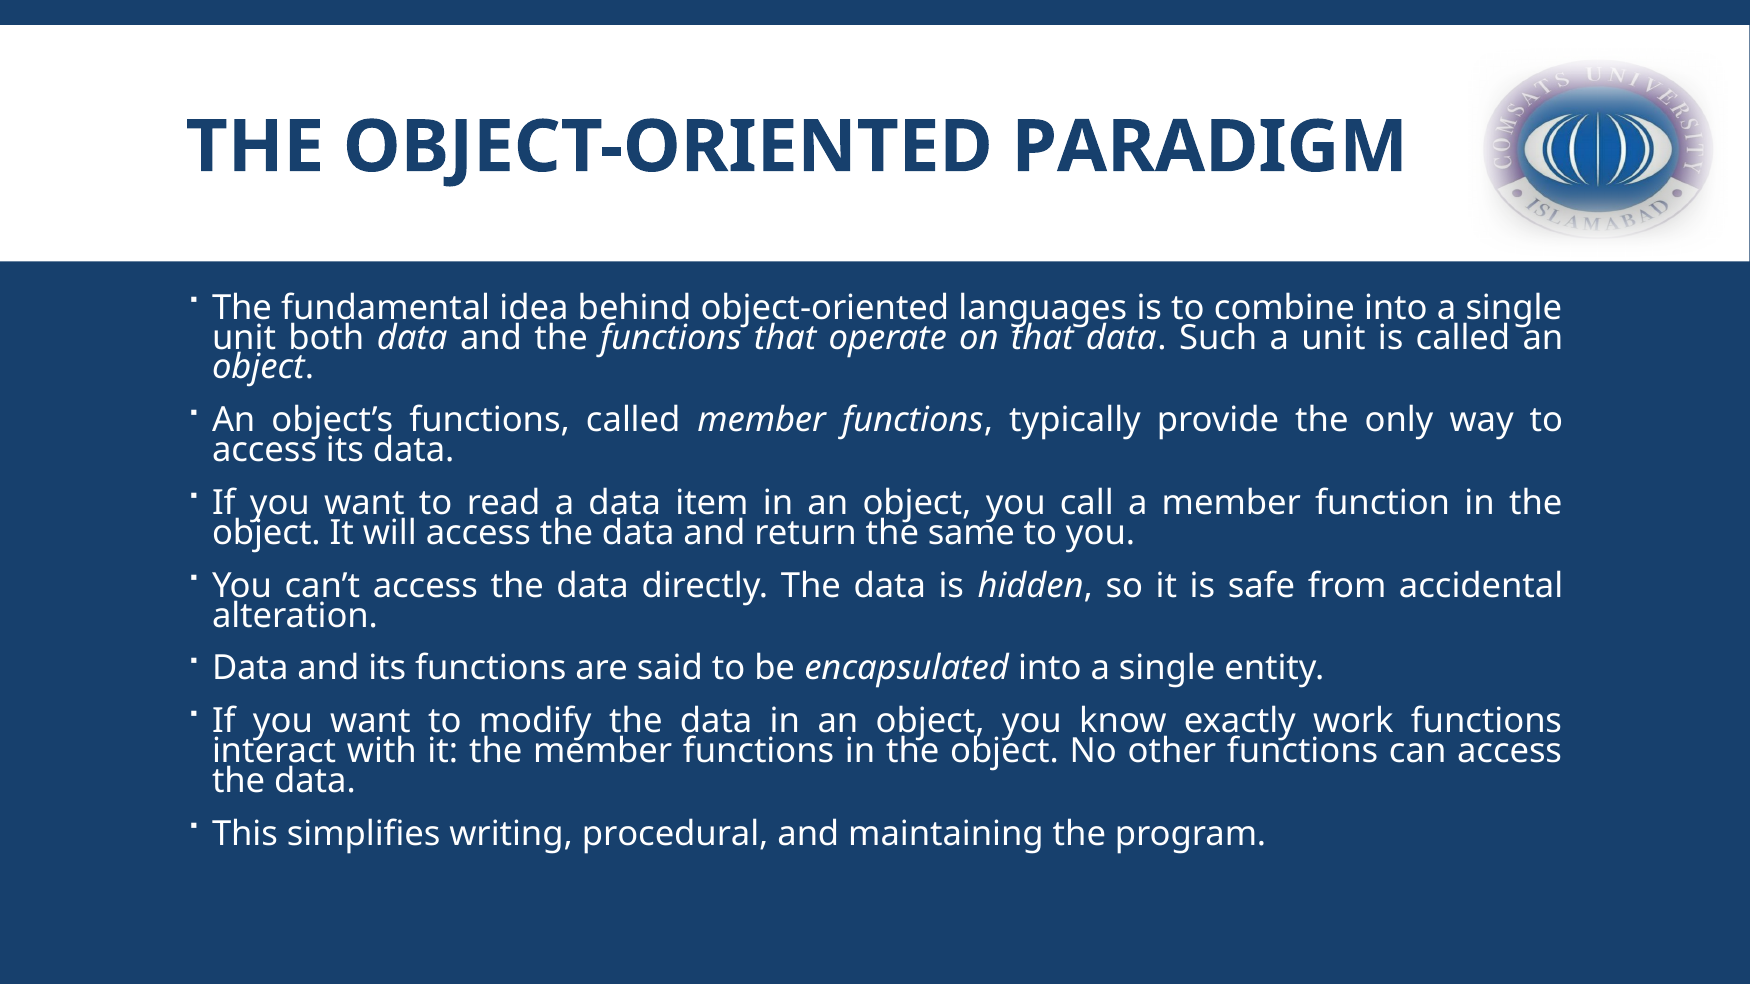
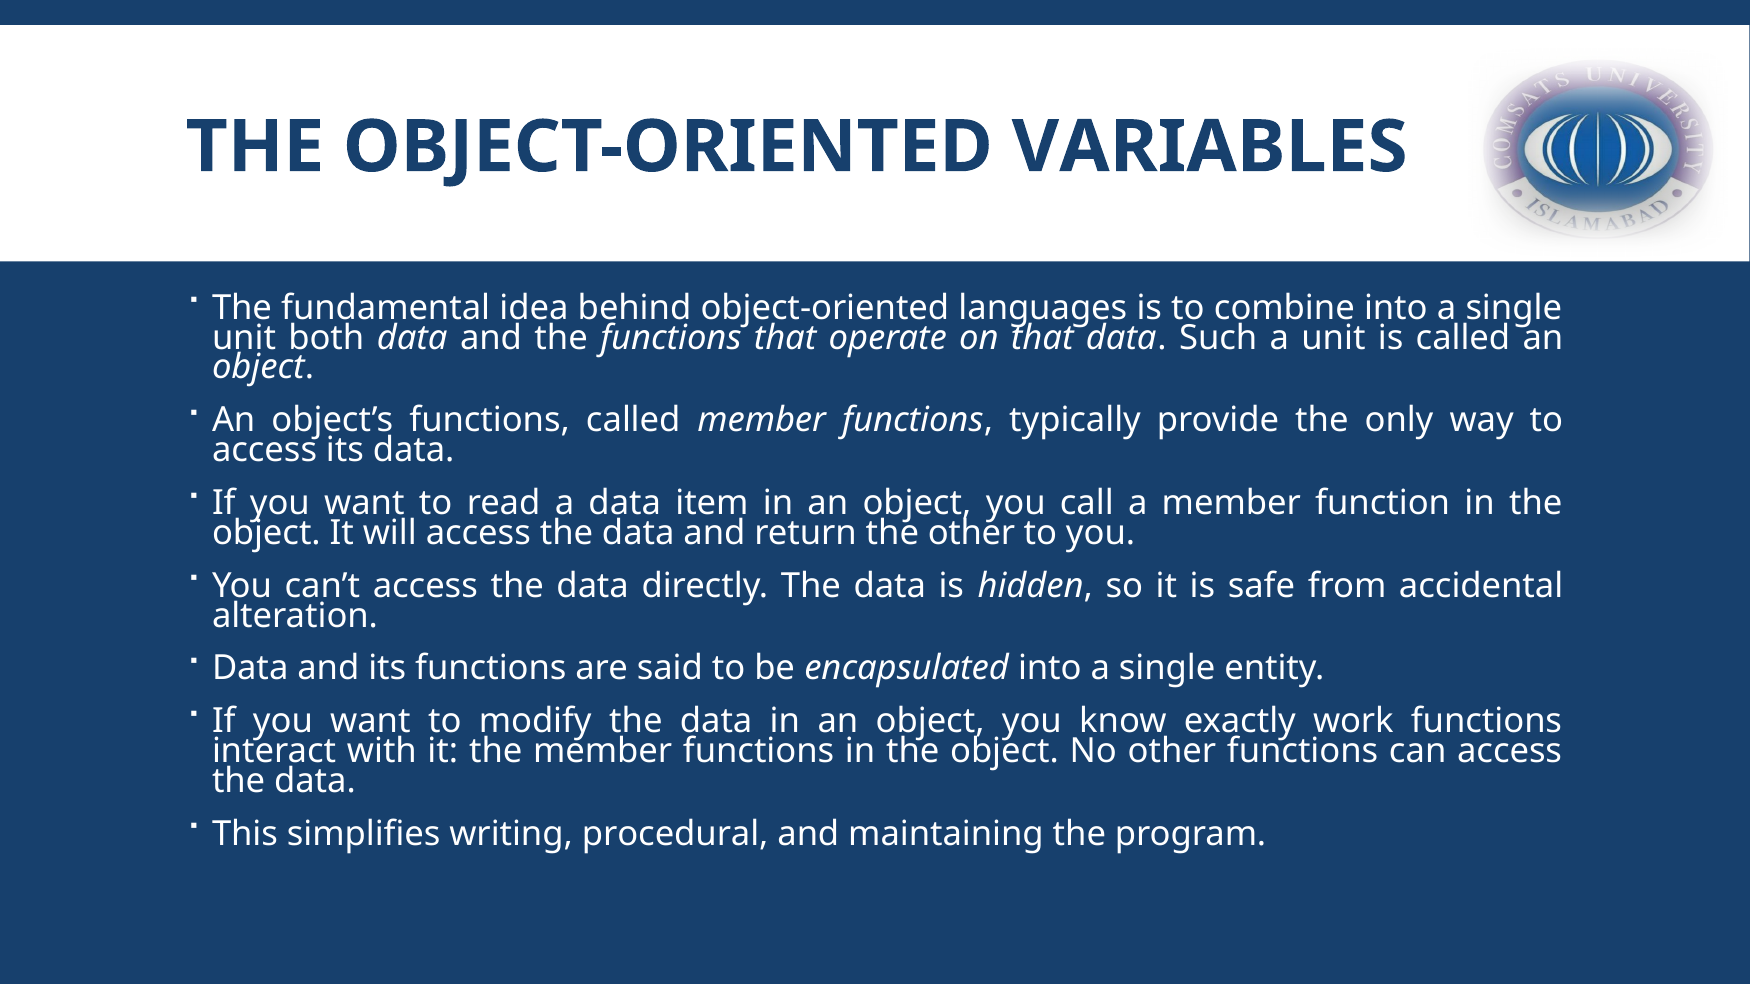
PARADIGM: PARADIGM -> VARIABLES
the same: same -> other
